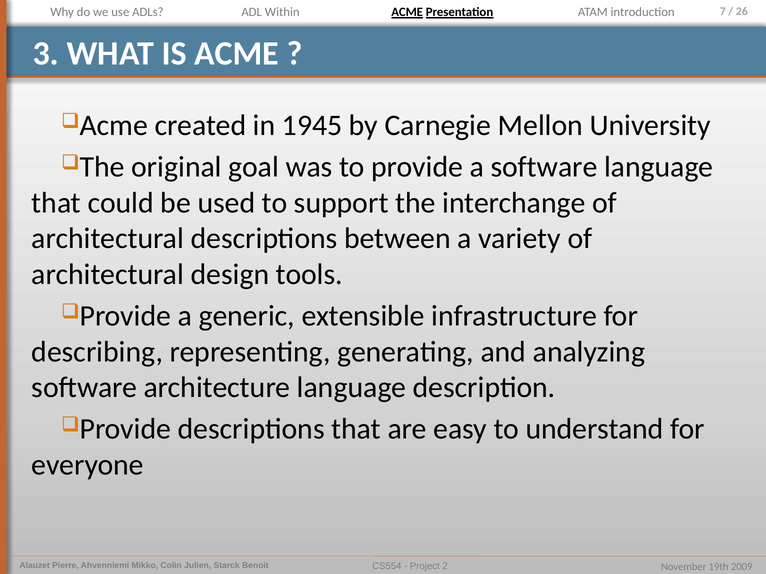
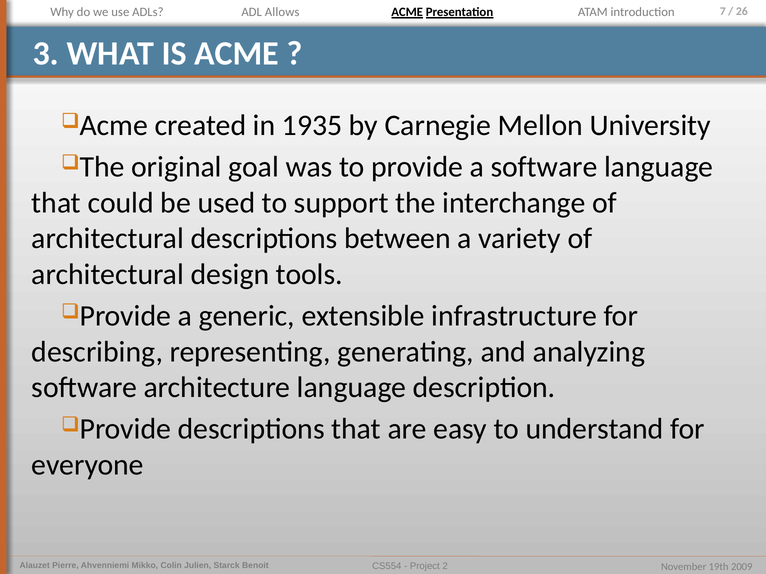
Within: Within -> Allows
1945: 1945 -> 1935
